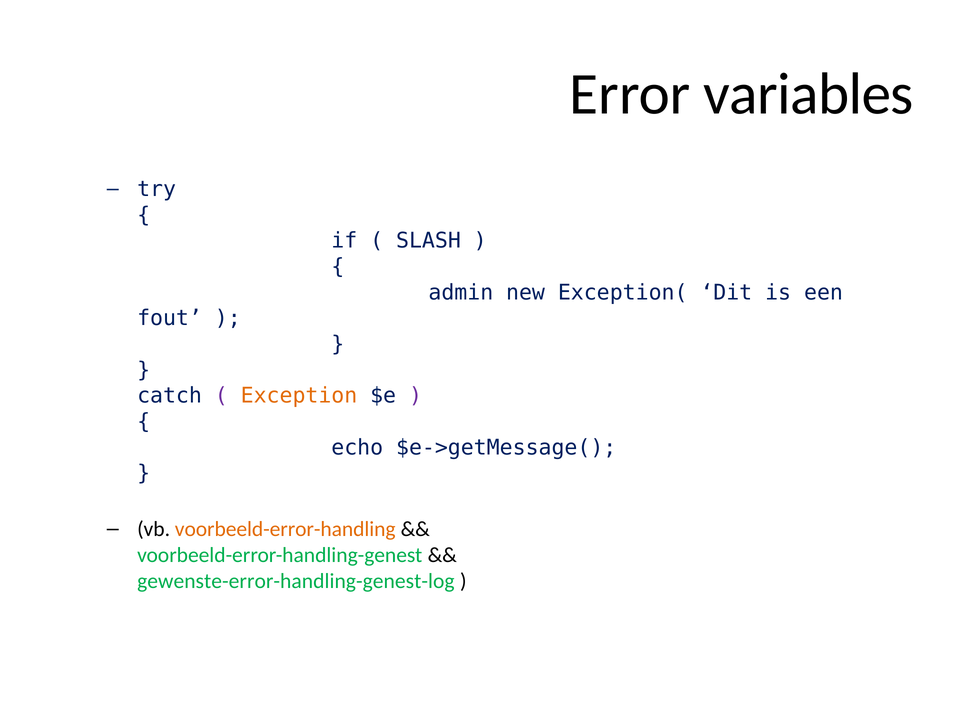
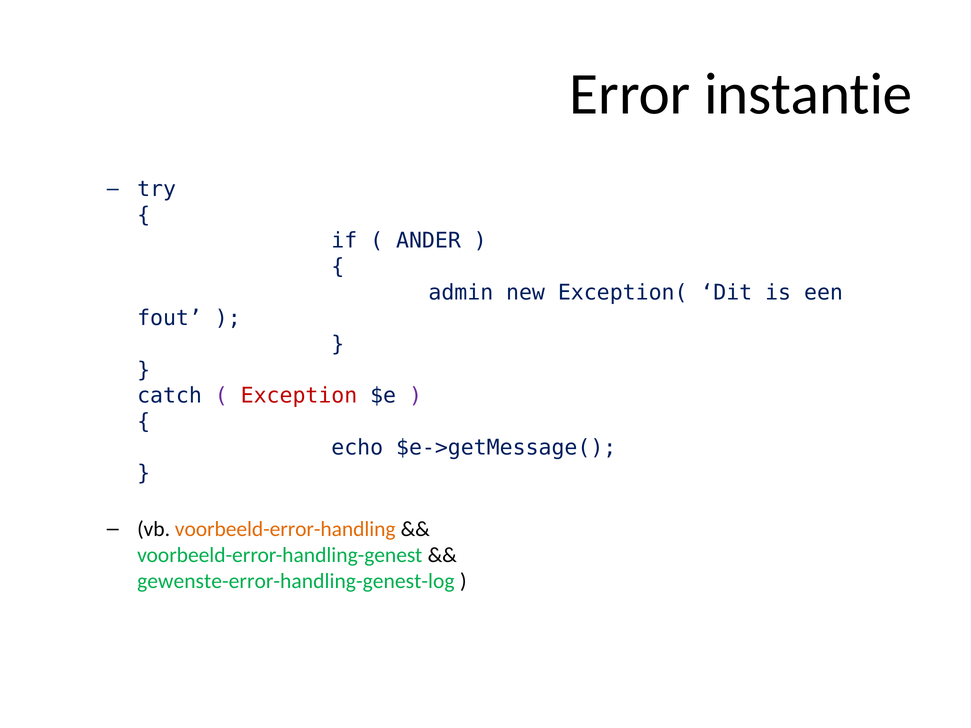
variables: variables -> instantie
SLASH: SLASH -> ANDER
Exception colour: orange -> red
